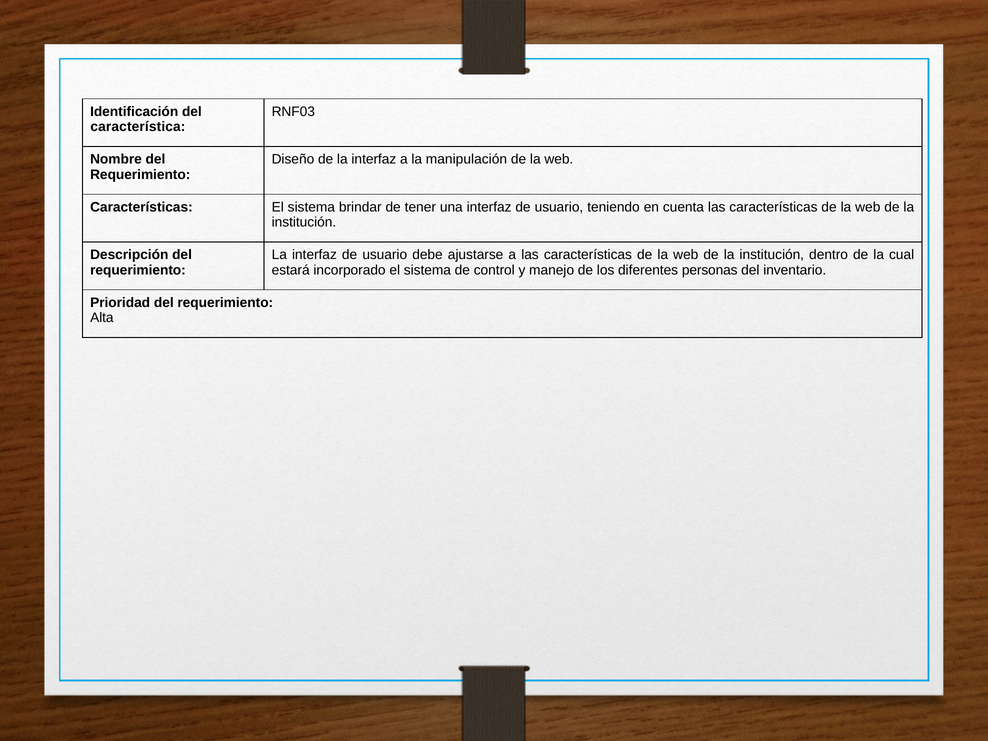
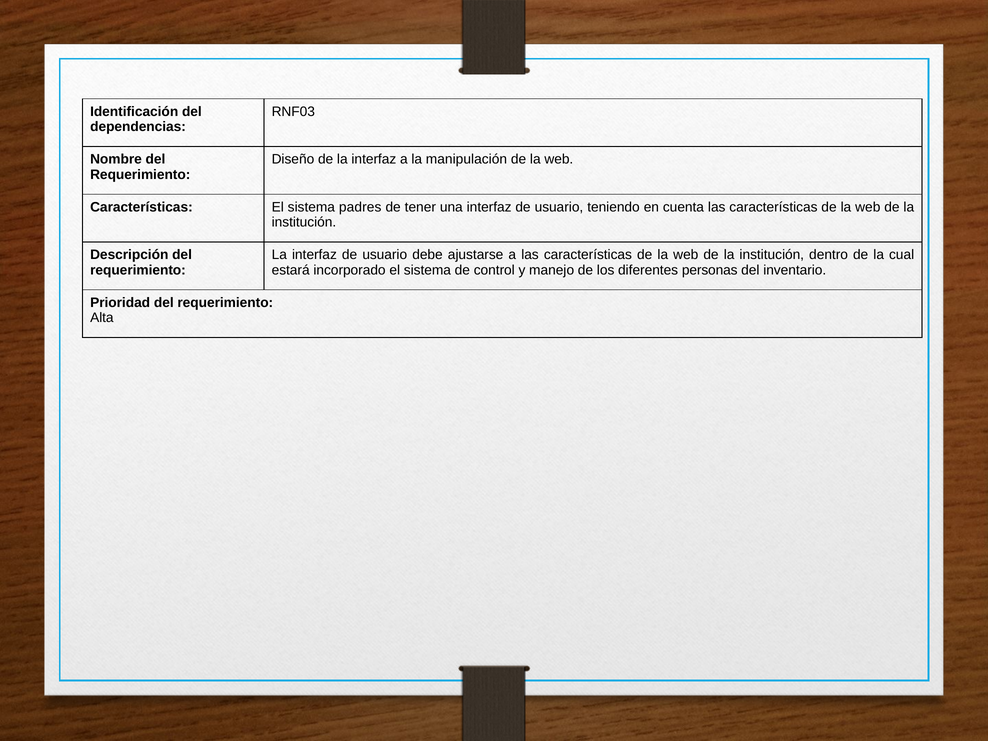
característica: característica -> dependencias
brindar: brindar -> padres
